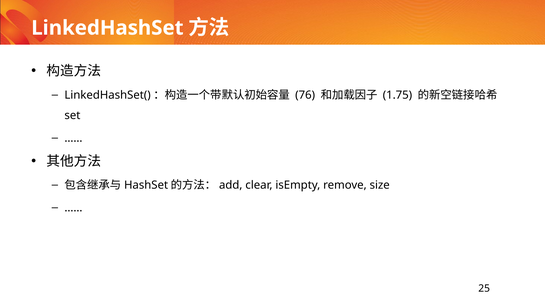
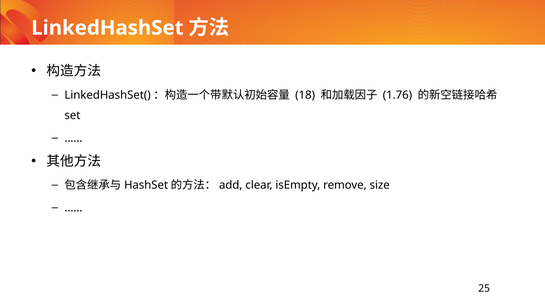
76: 76 -> 18
1.75: 1.75 -> 1.76
